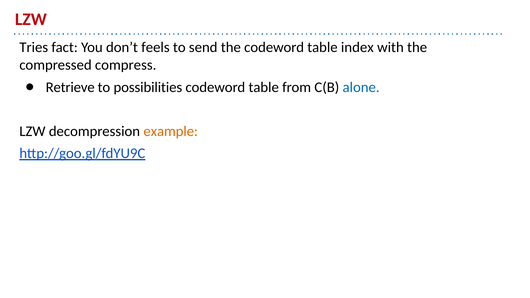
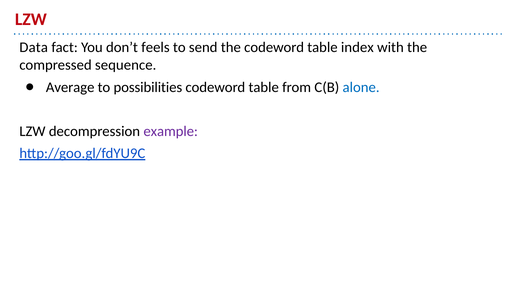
Tries: Tries -> Data
compress: compress -> sequence
Retrieve: Retrieve -> Average
example colour: orange -> purple
